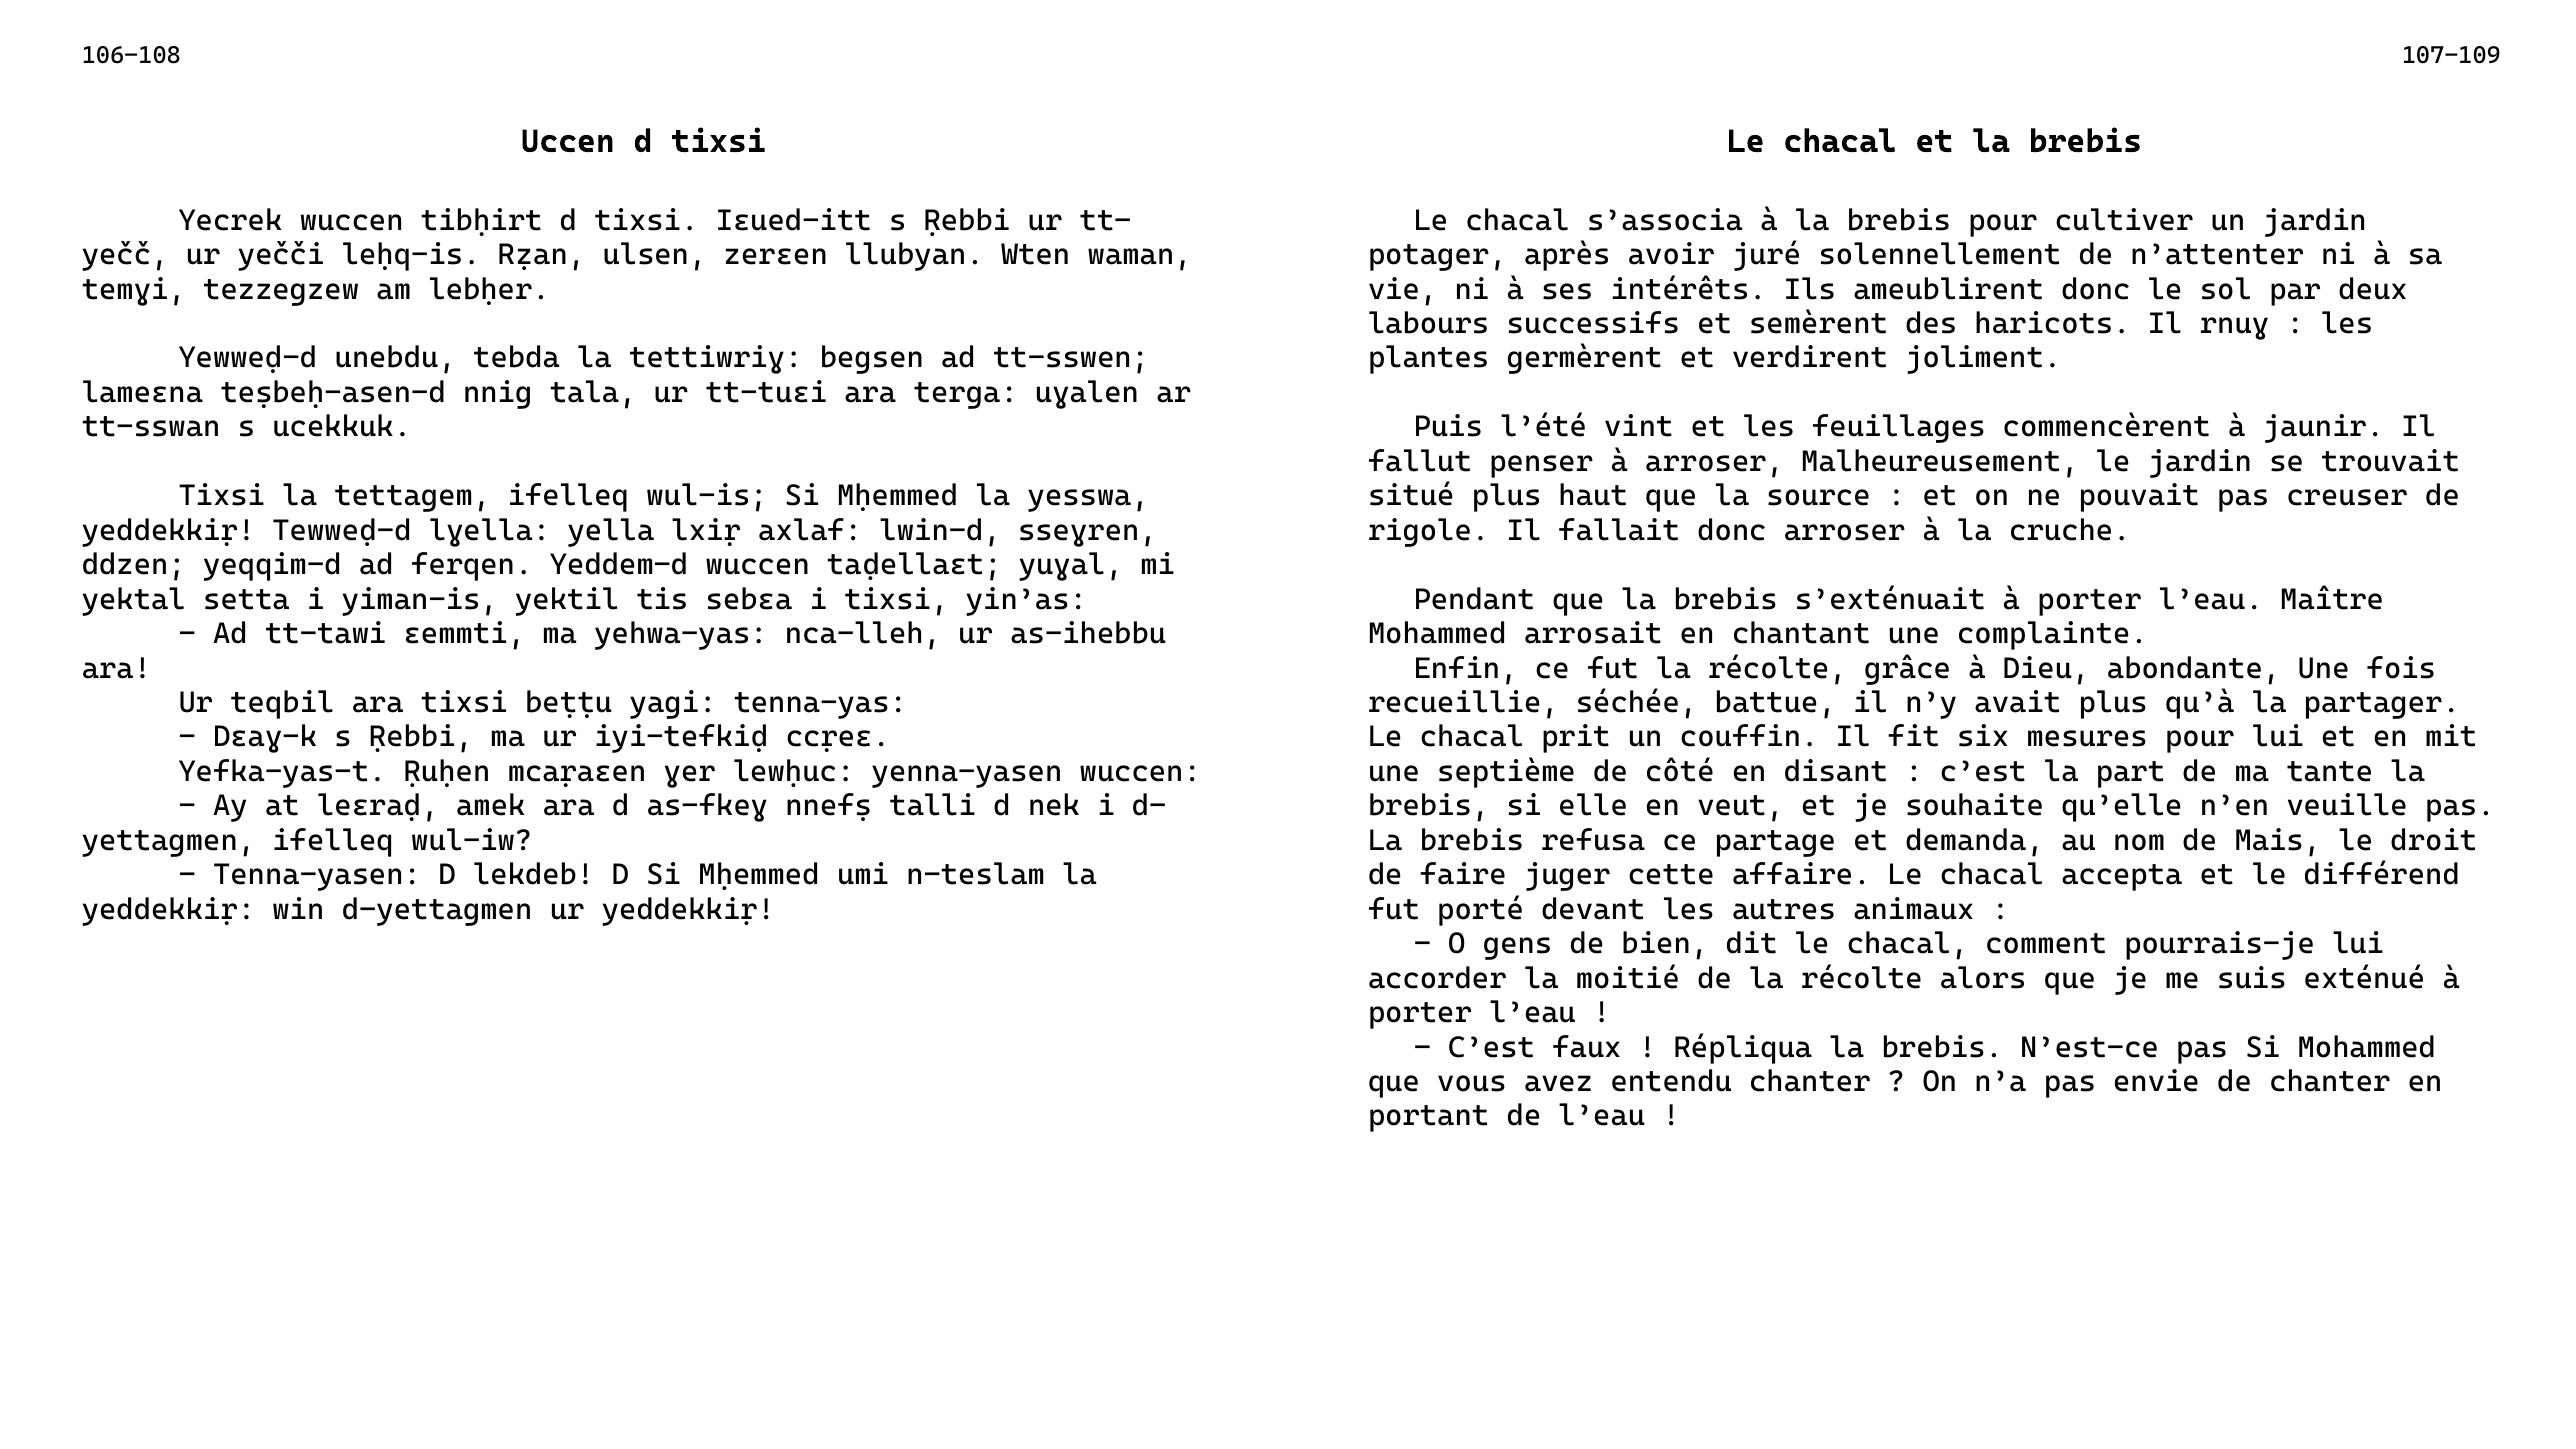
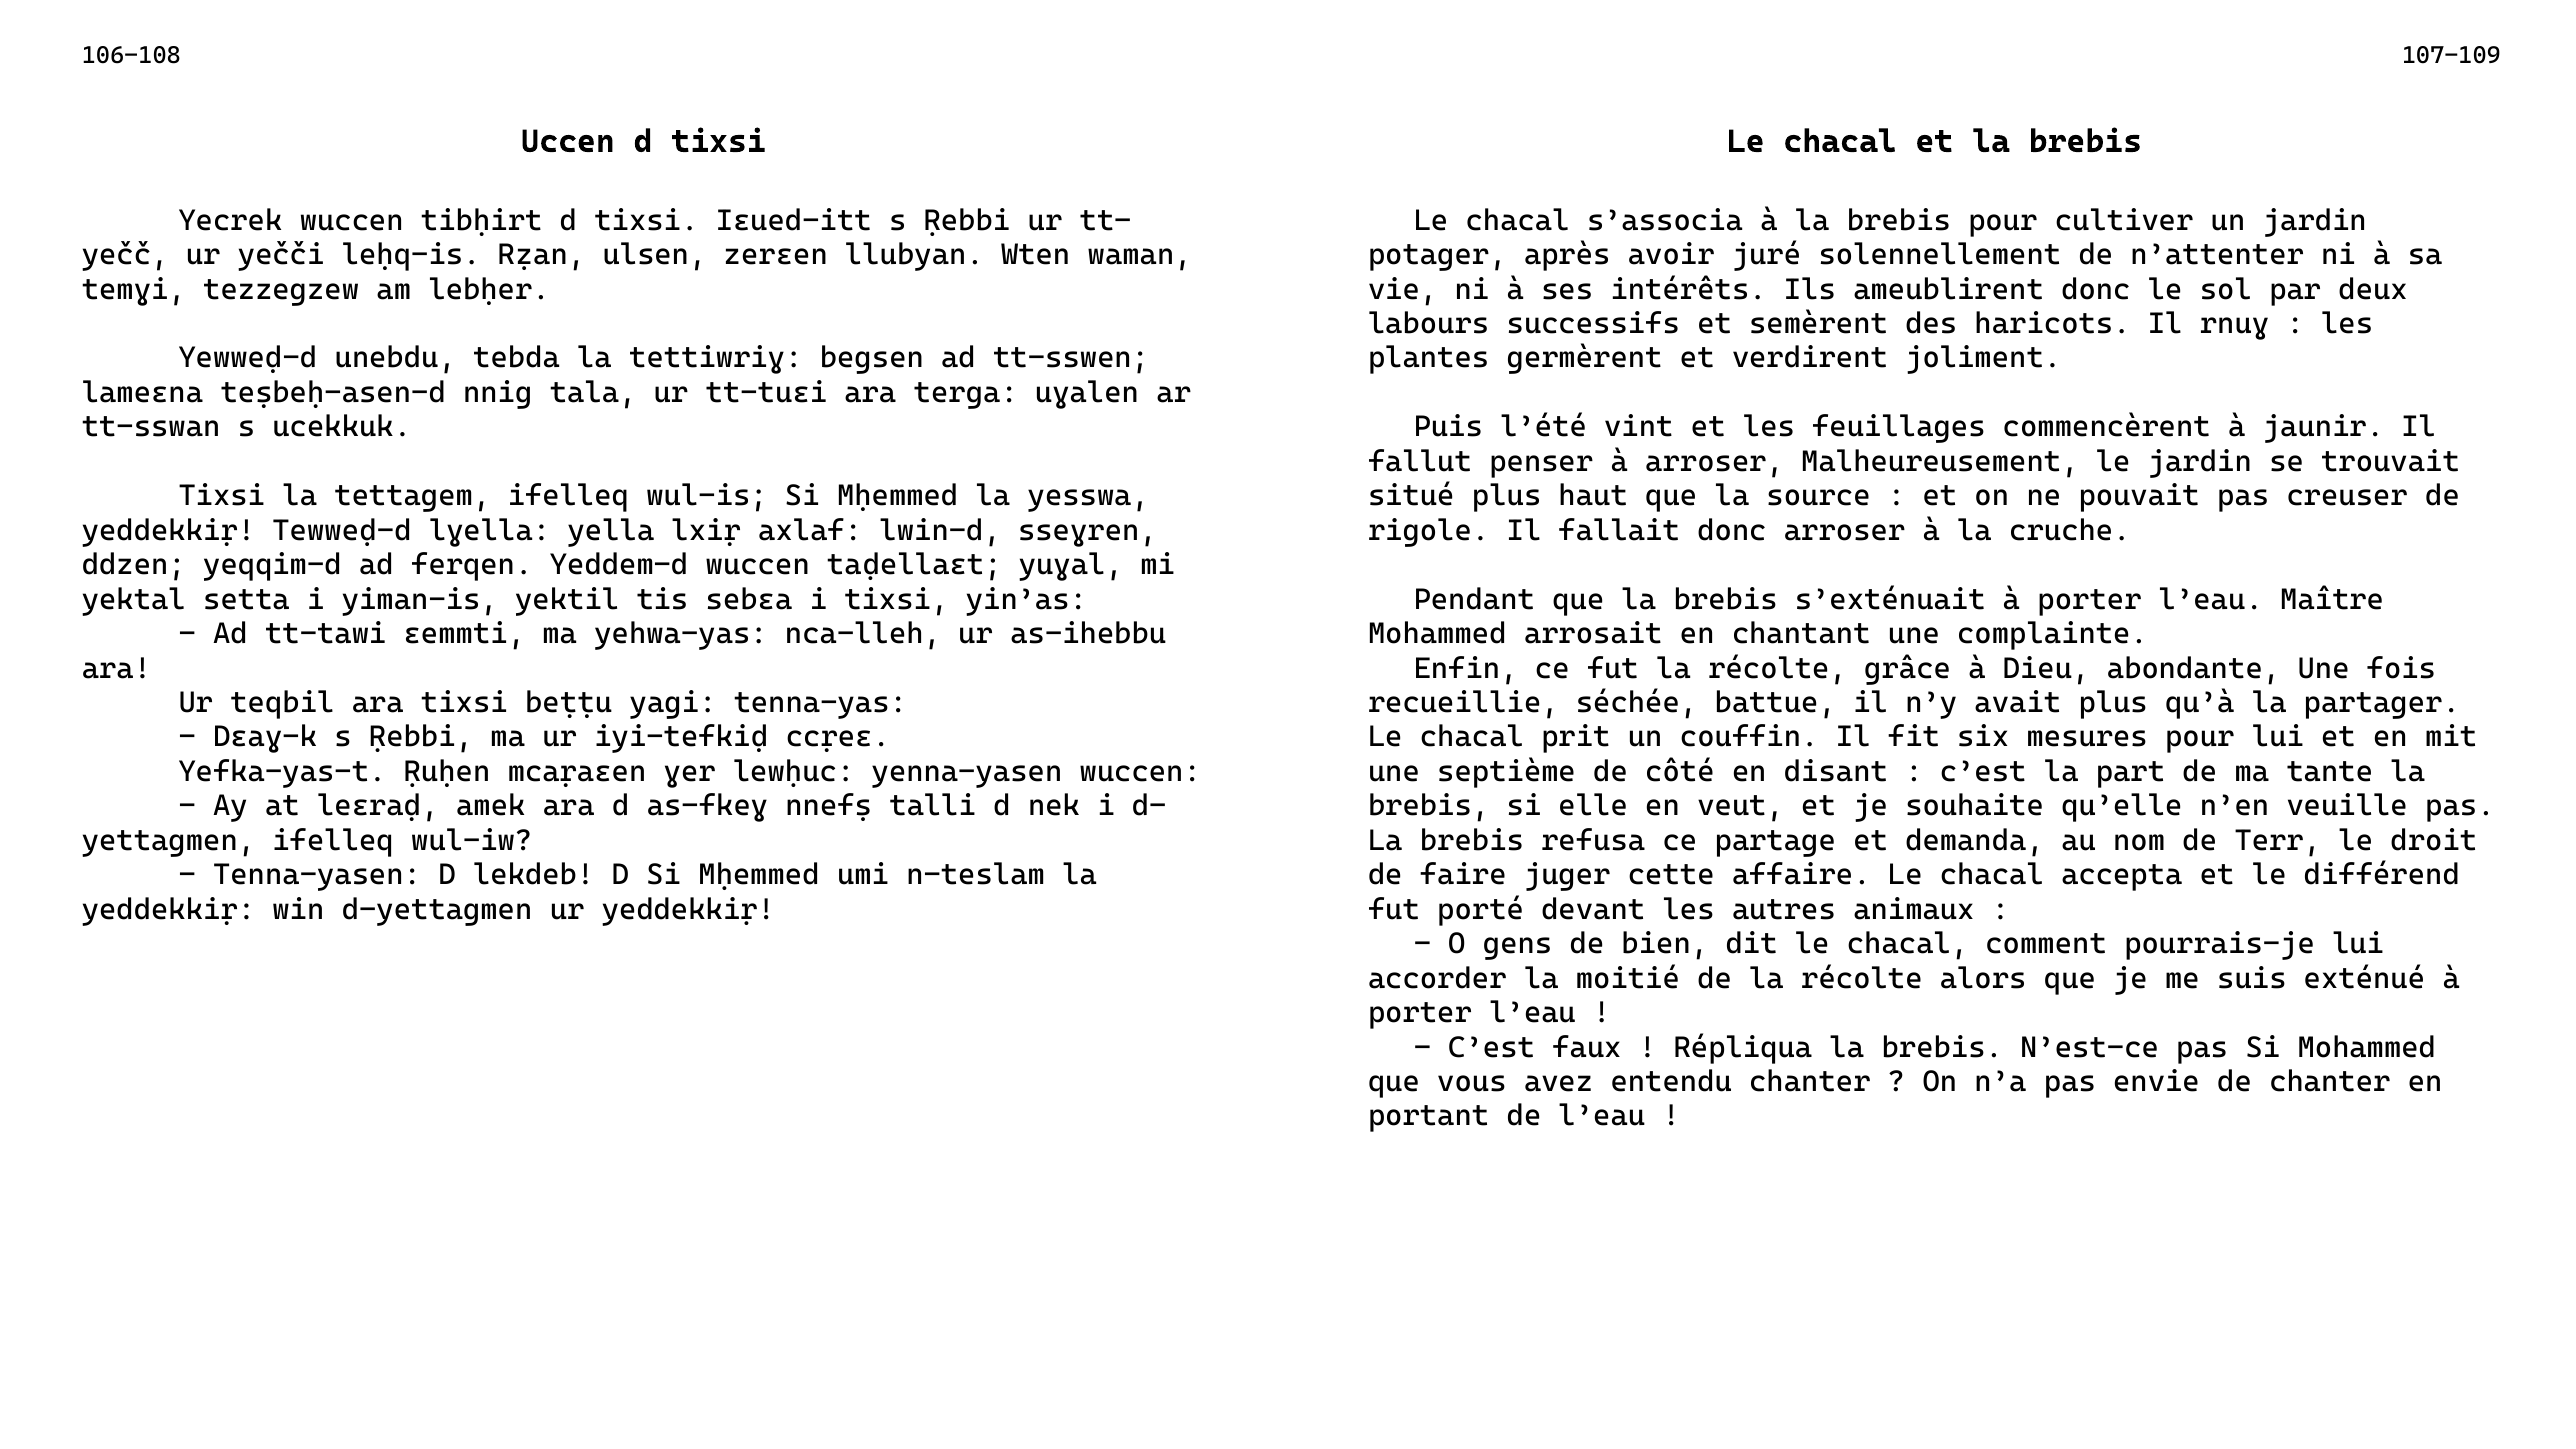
Mais: Mais -> Terr
